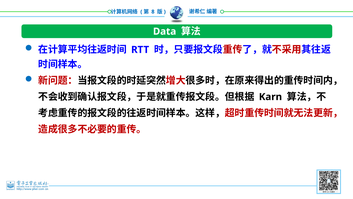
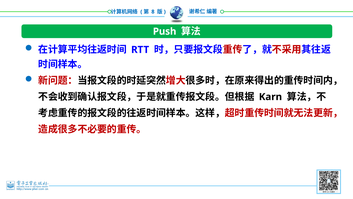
Data: Data -> Push
